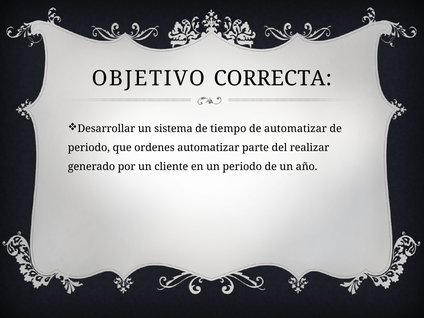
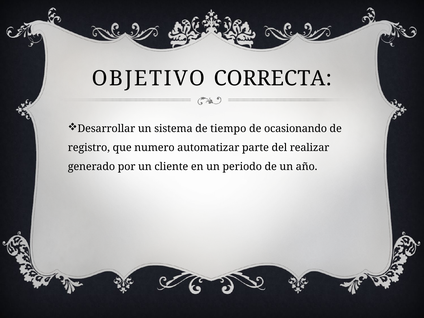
de automatizar: automatizar -> ocasionando
periodo at (89, 148): periodo -> registro
ordenes: ordenes -> numero
